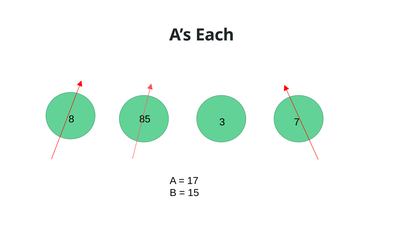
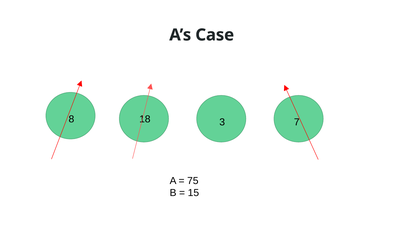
Each: Each -> Case
85: 85 -> 18
17: 17 -> 75
